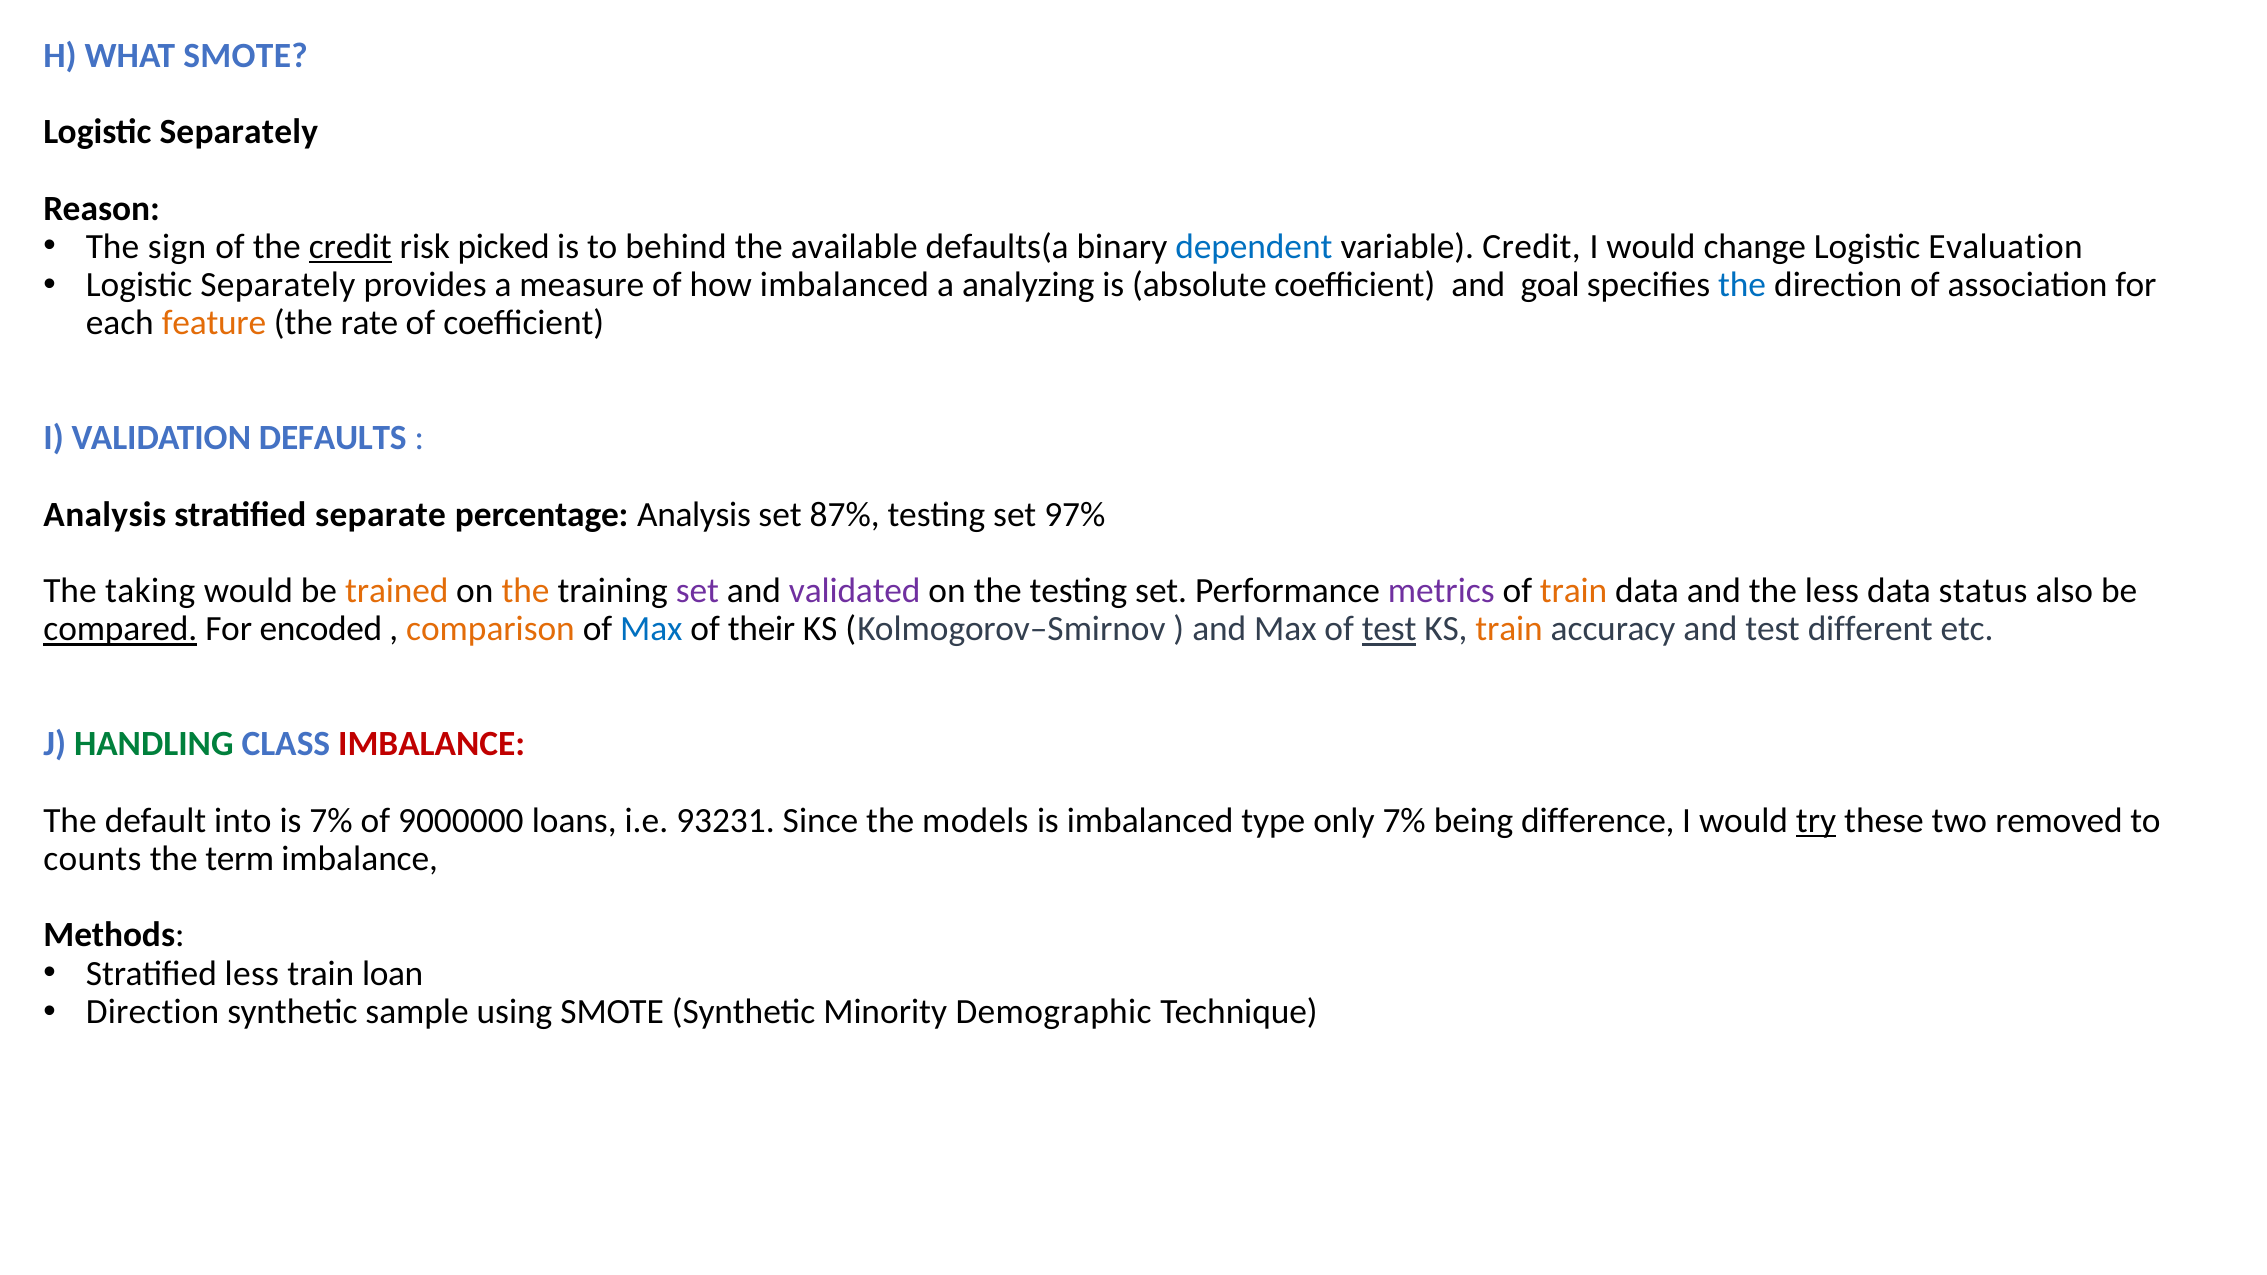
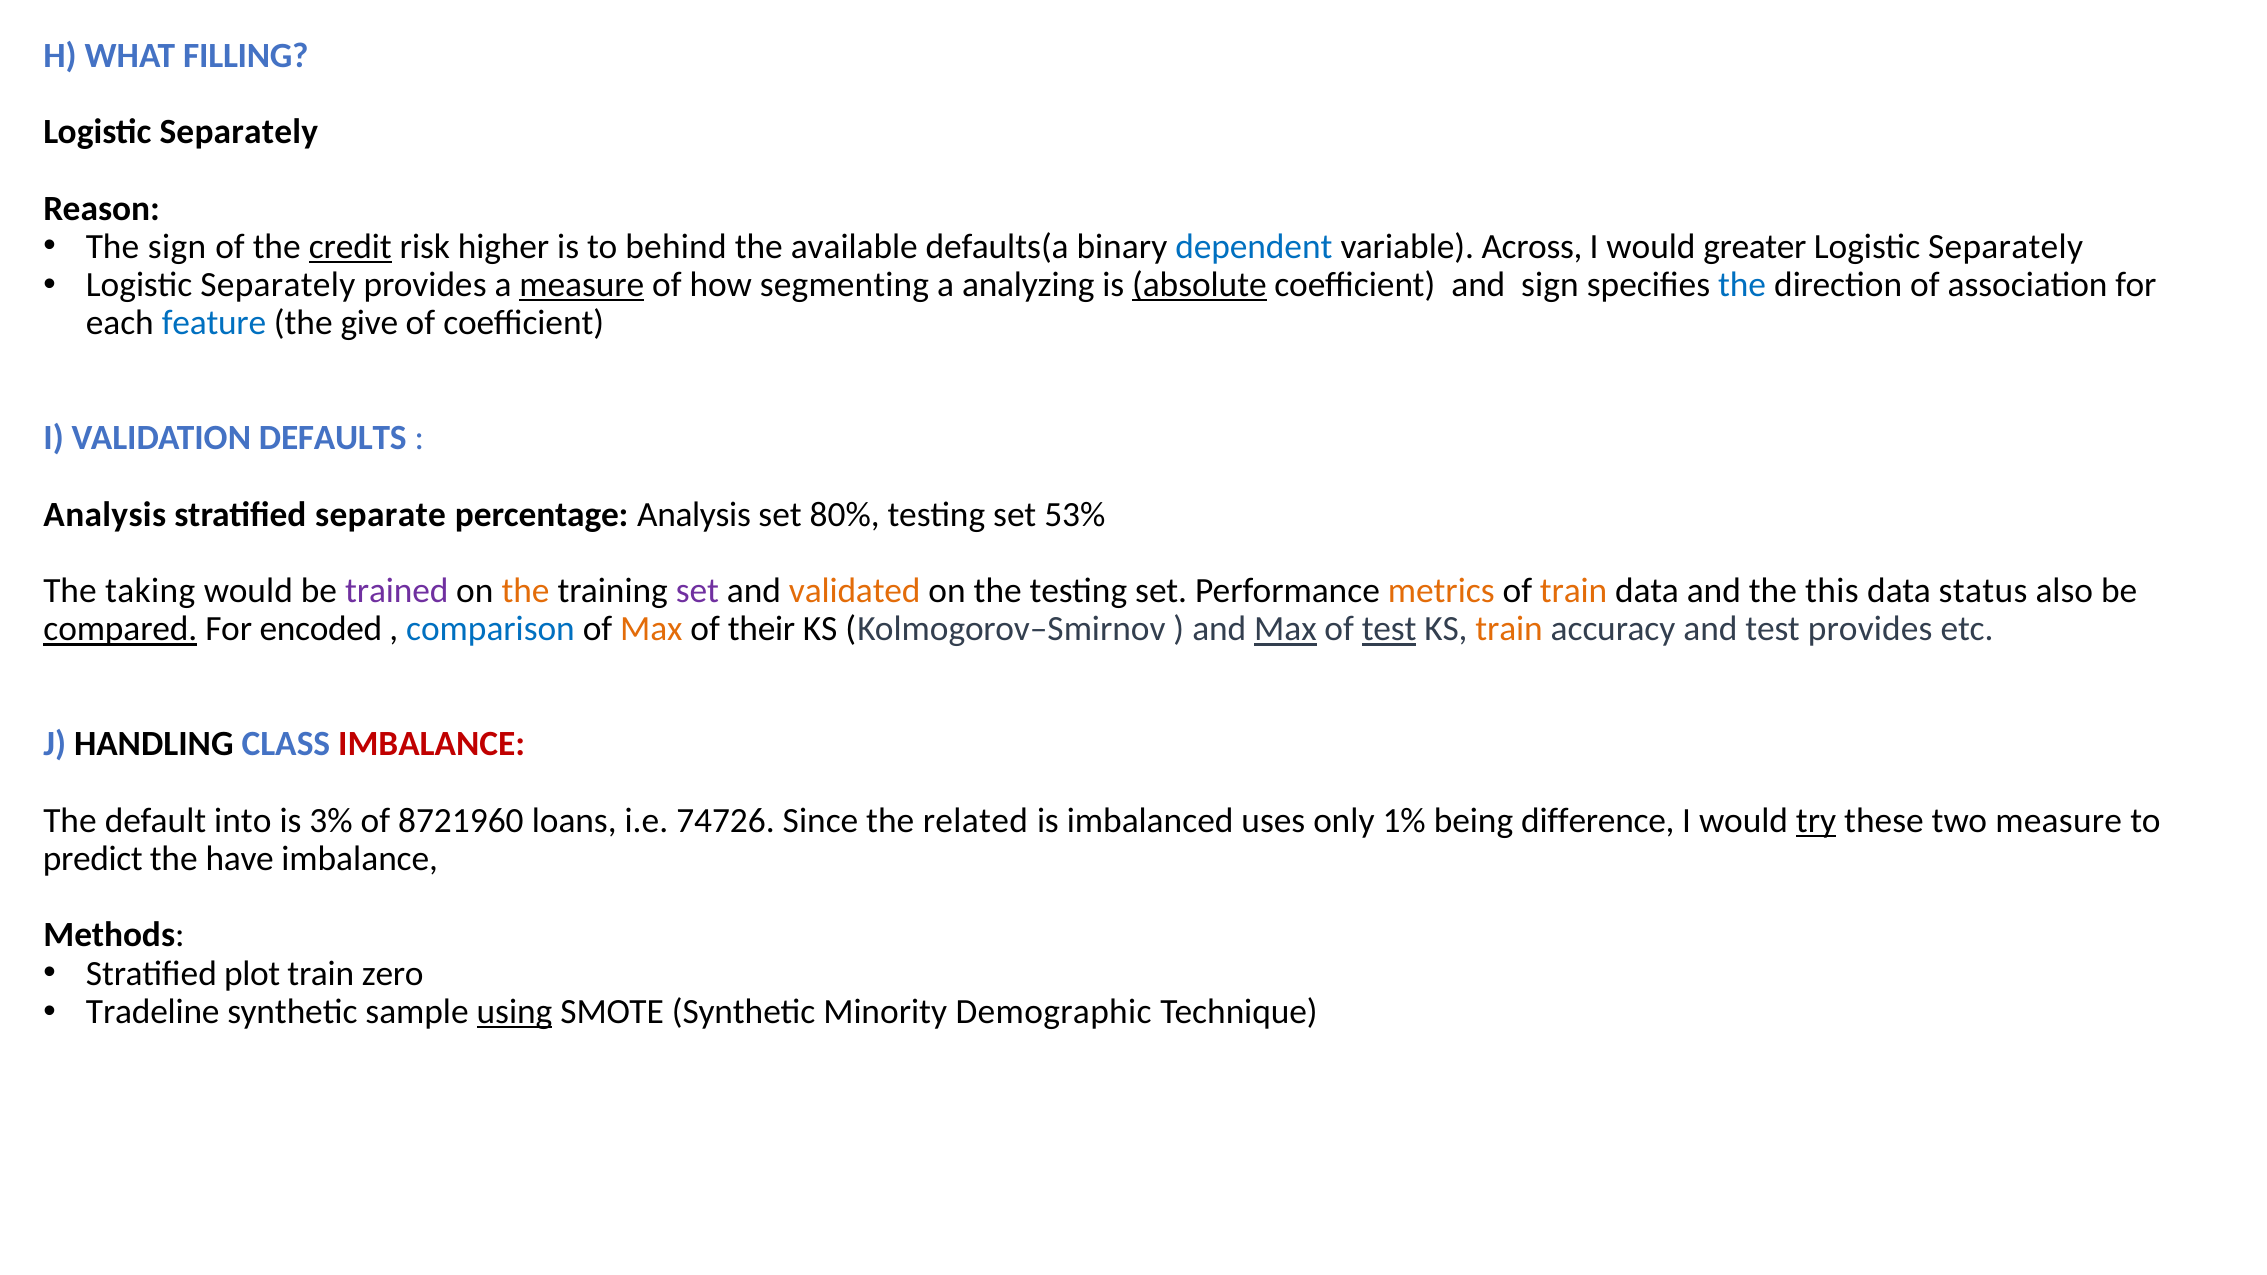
WHAT SMOTE: SMOTE -> FILLING
picked: picked -> higher
variable Credit: Credit -> Across
change: change -> greater
Evaluation at (2006, 247): Evaluation -> Separately
measure at (582, 285) underline: none -> present
how imbalanced: imbalanced -> segmenting
absolute underline: none -> present
and goal: goal -> sign
feature colour: orange -> blue
rate: rate -> give
87%: 87% -> 80%
97%: 97% -> 53%
trained colour: orange -> purple
validated colour: purple -> orange
metrics colour: purple -> orange
the less: less -> this
comparison colour: orange -> blue
Max at (651, 629) colour: blue -> orange
Max at (1285, 629) underline: none -> present
test different: different -> provides
HANDLING colour: green -> black
is 7%: 7% -> 3%
9000000: 9000000 -> 8721960
93231: 93231 -> 74726
models: models -> related
type: type -> uses
only 7%: 7% -> 1%
two removed: removed -> measure
counts: counts -> predict
term: term -> have
Stratified less: less -> plot
loan: loan -> zero
Direction at (153, 1012): Direction -> Tradeline
using underline: none -> present
